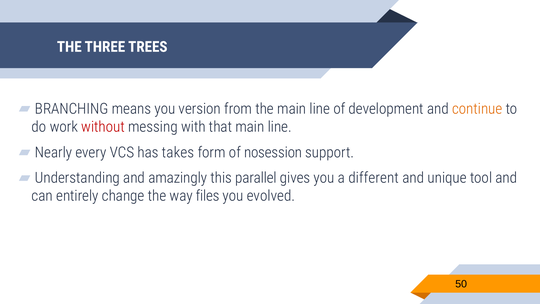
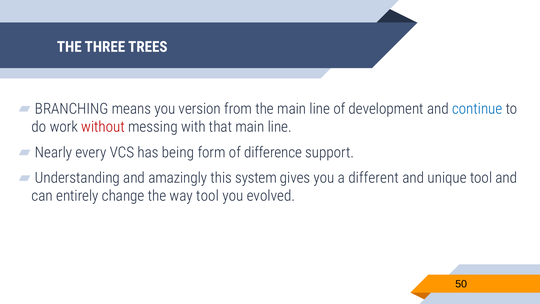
continue colour: orange -> blue
takes: takes -> being
nosession: nosession -> difference
parallel: parallel -> system
way files: files -> tool
